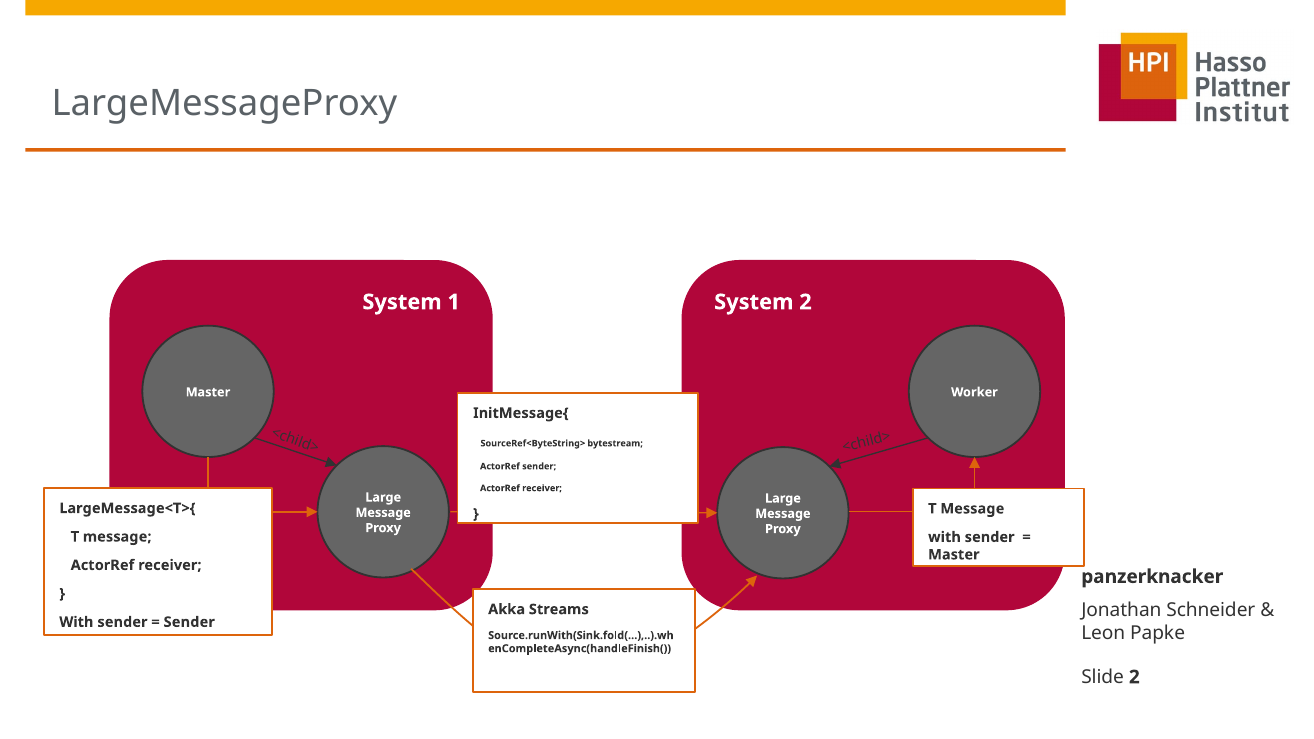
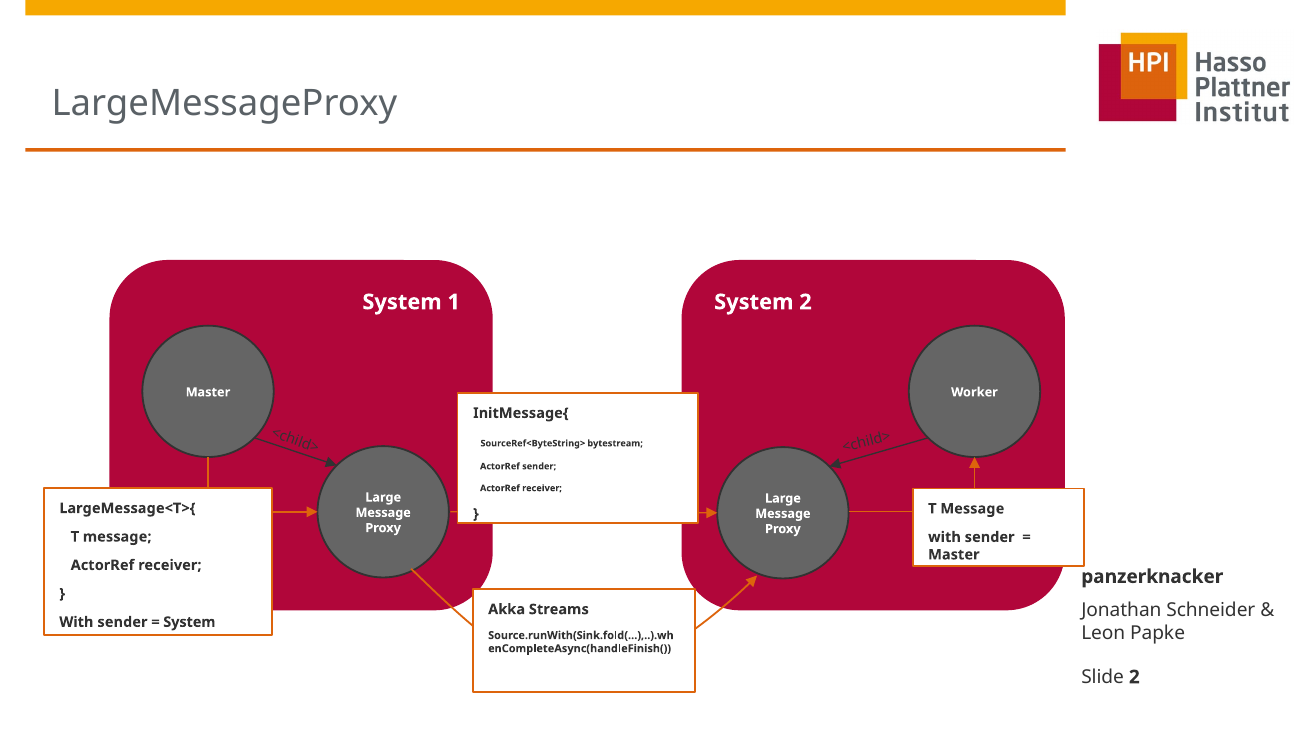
Sender at (189, 622): Sender -> System
